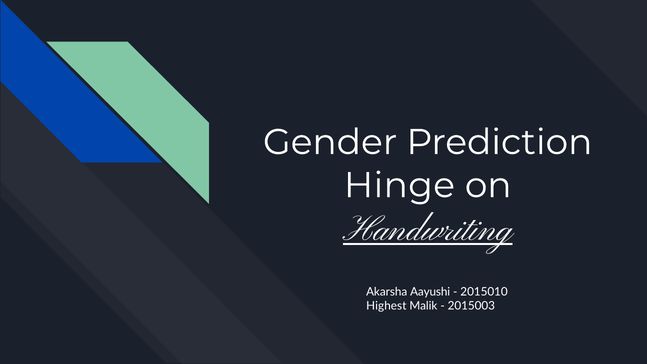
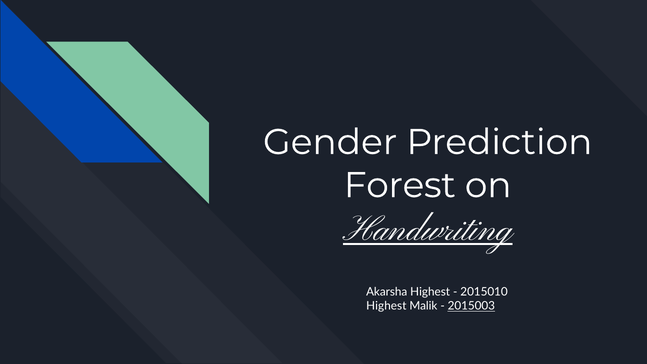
Hinge: Hinge -> Forest
Akarsha Aayushi: Aayushi -> Highest
2015003 underline: none -> present
